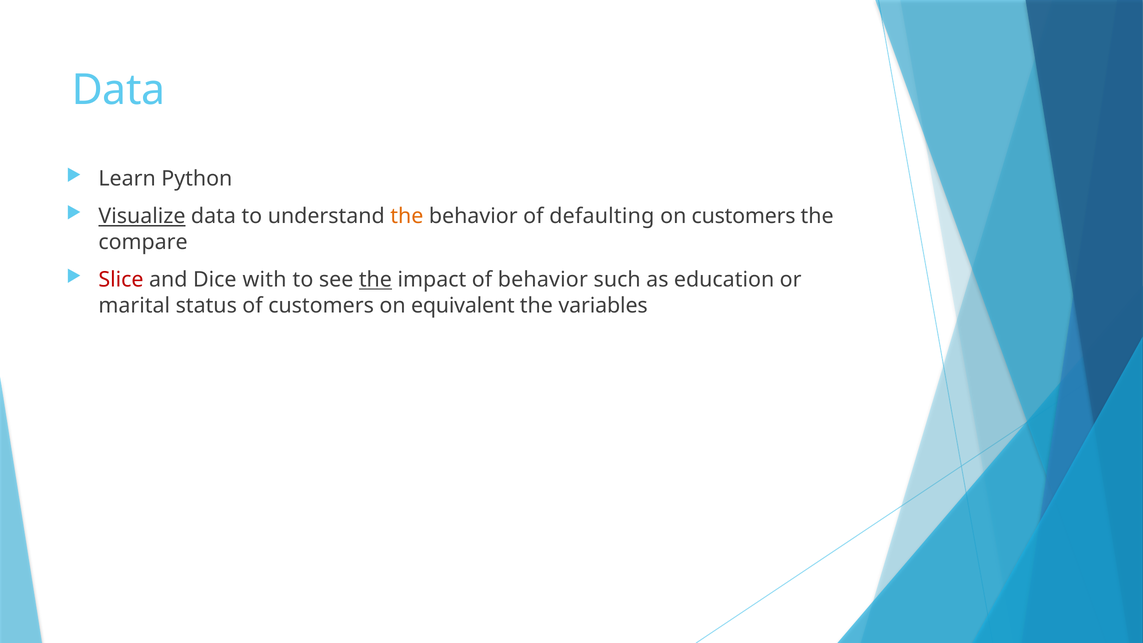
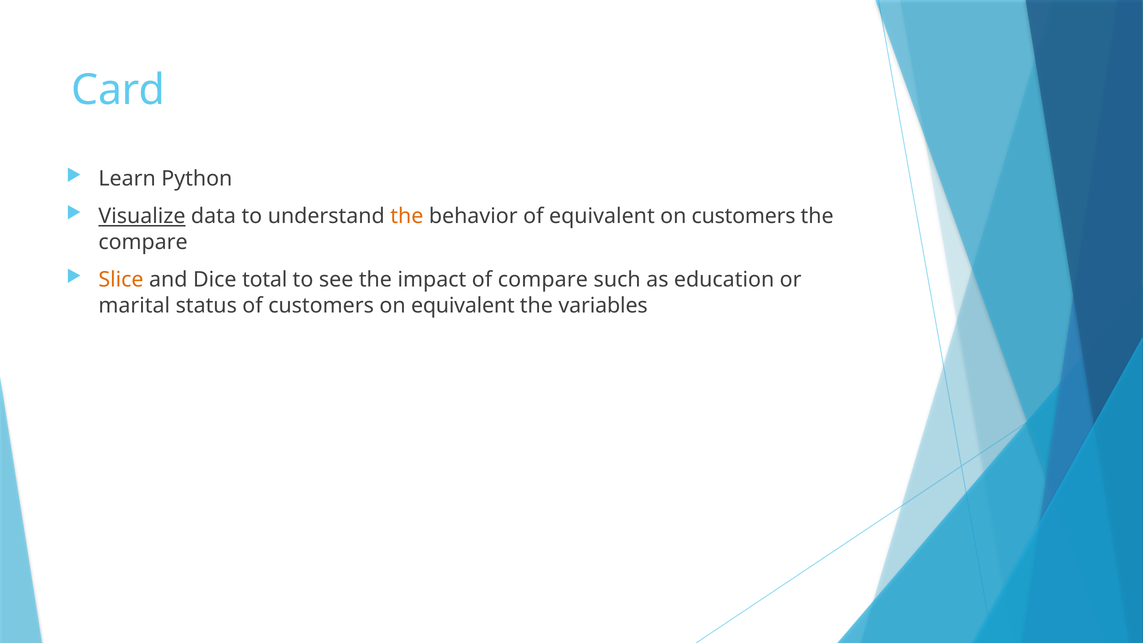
Data at (118, 90): Data -> Card
of defaulting: defaulting -> equivalent
Slice colour: red -> orange
with: with -> total
the at (375, 280) underline: present -> none
of behavior: behavior -> compare
